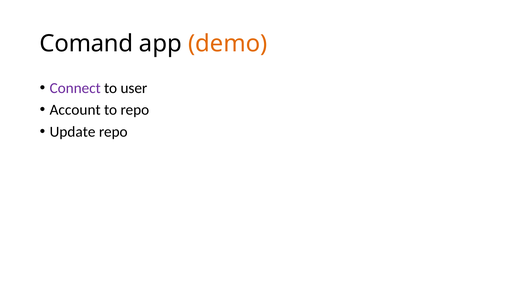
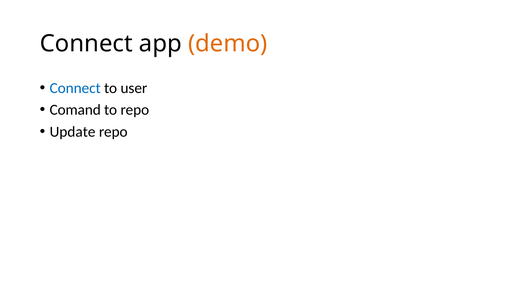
Comand at (86, 44): Comand -> Connect
Connect at (75, 88) colour: purple -> blue
Account: Account -> Comand
